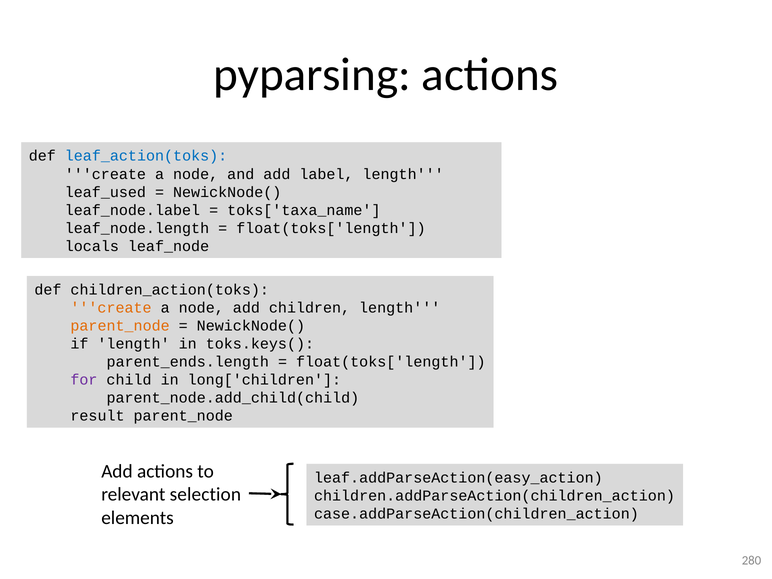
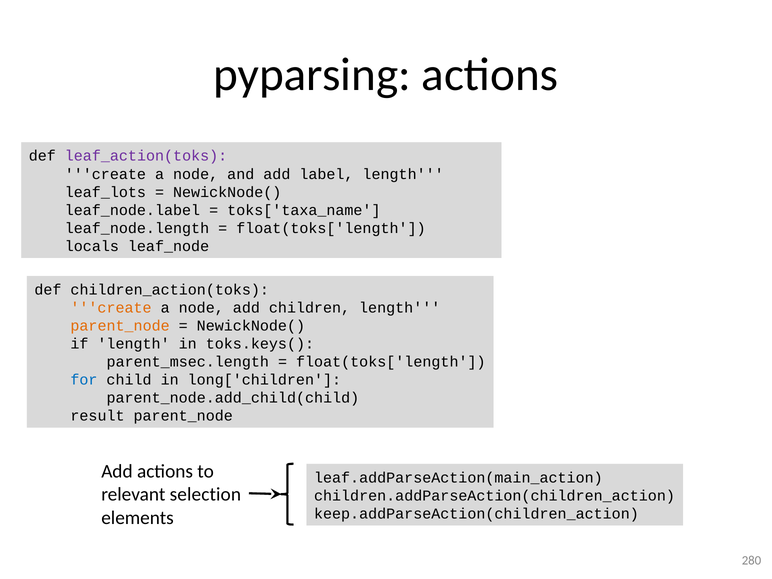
leaf_action(toks colour: blue -> purple
leaf_used: leaf_used -> leaf_lots
parent_ends.length: parent_ends.length -> parent_msec.length
for colour: purple -> blue
leaf.addParseAction(easy_action: leaf.addParseAction(easy_action -> leaf.addParseAction(main_action
case.addParseAction(children_action: case.addParseAction(children_action -> keep.addParseAction(children_action
